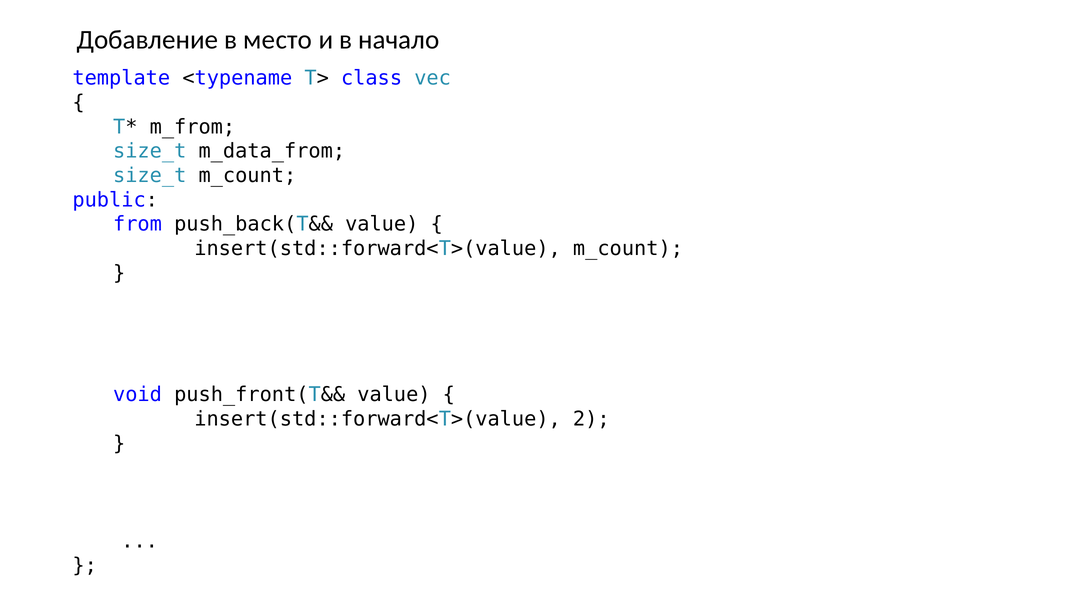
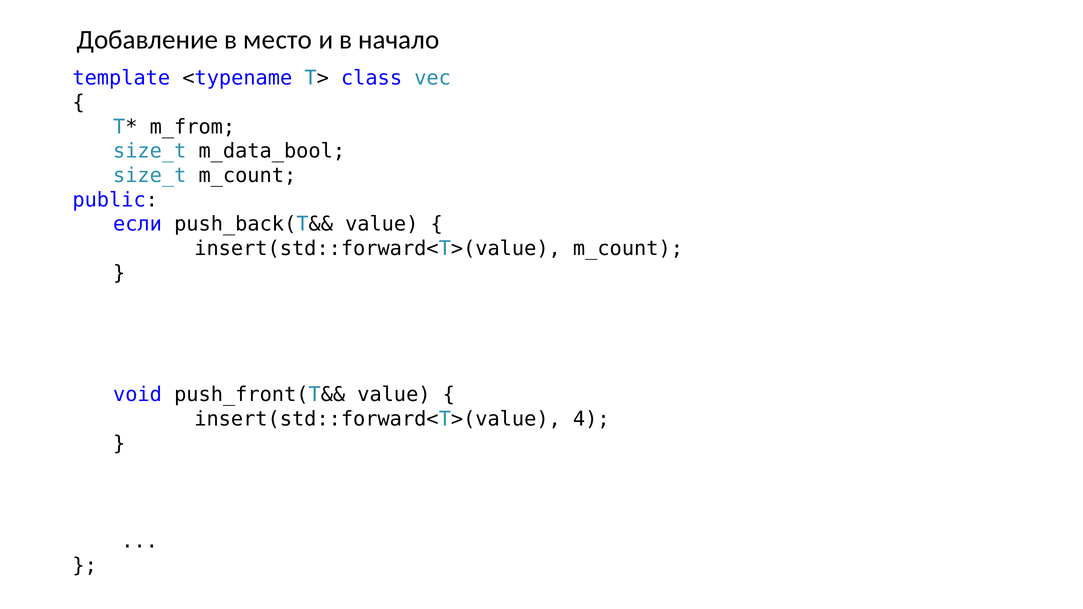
m_data_from: m_data_from -> m_data_bool
from: from -> если
2: 2 -> 4
